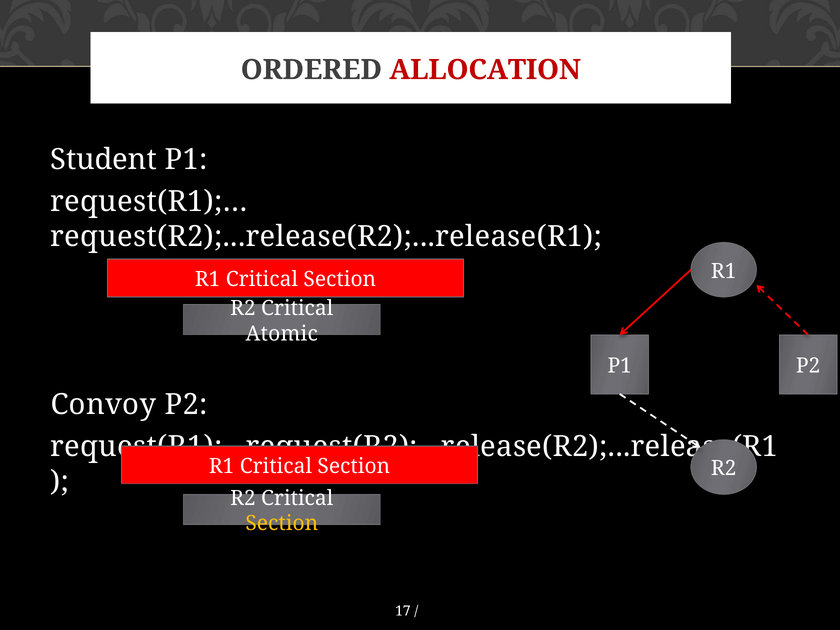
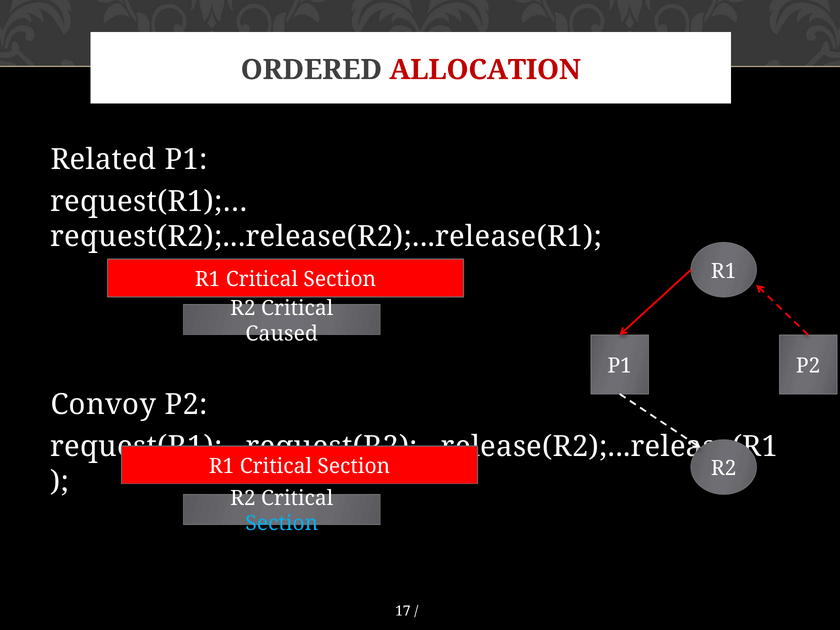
Student: Student -> Related
Atomic: Atomic -> Caused
Section at (282, 524) colour: yellow -> light blue
